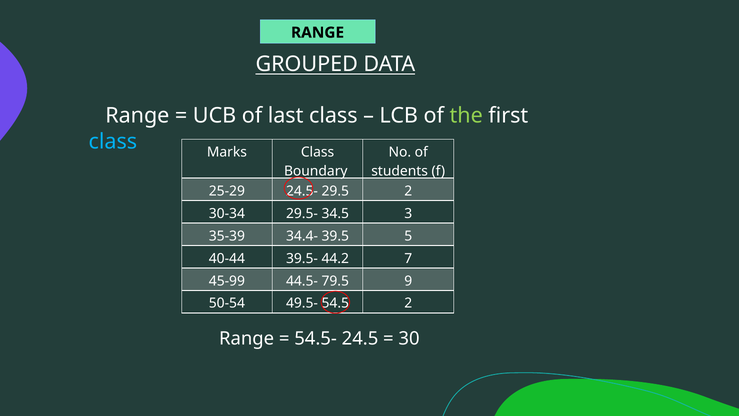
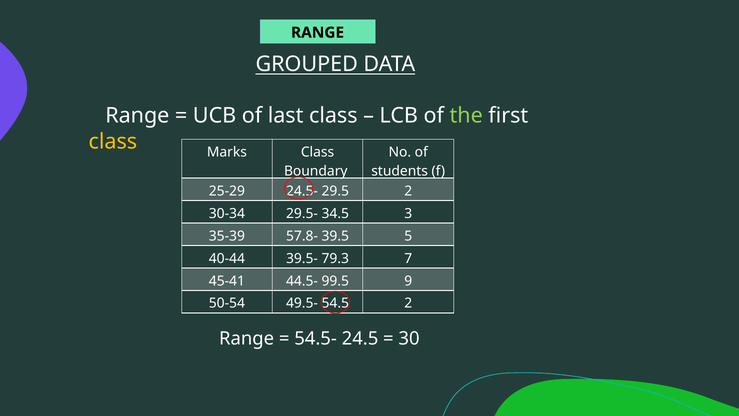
class at (113, 142) colour: light blue -> yellow
34.4-: 34.4- -> 57.8-
44.2: 44.2 -> 79.3
45-99: 45-99 -> 45-41
79.5: 79.5 -> 99.5
